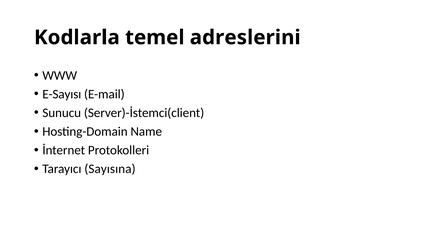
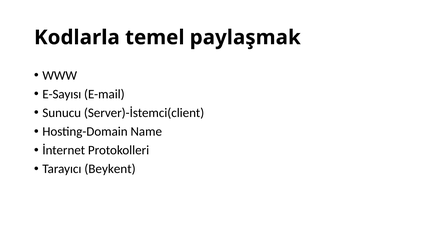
adreslerini: adreslerini -> paylaşmak
Sayısına: Sayısına -> Beykent
